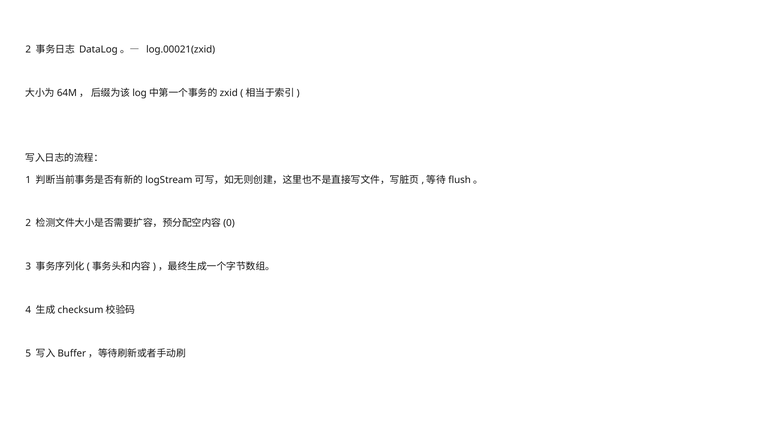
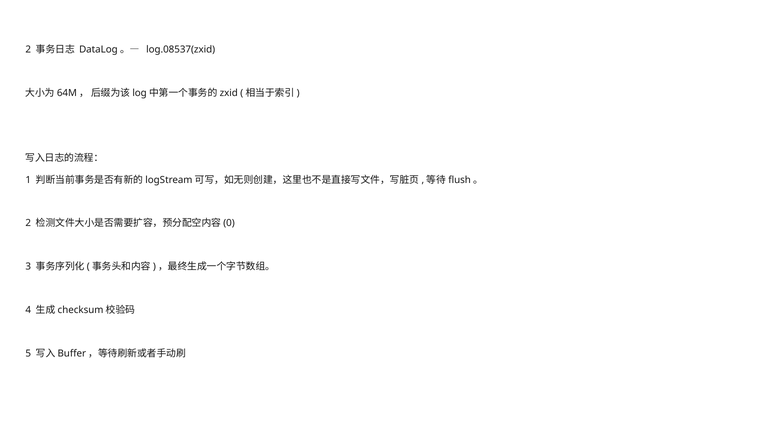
log.00021(zxid: log.00021(zxid -> log.08537(zxid
